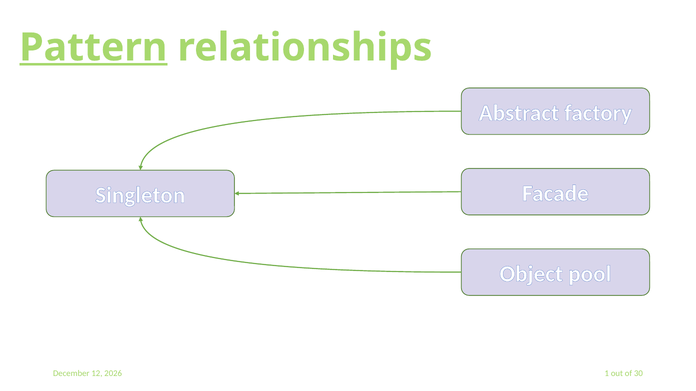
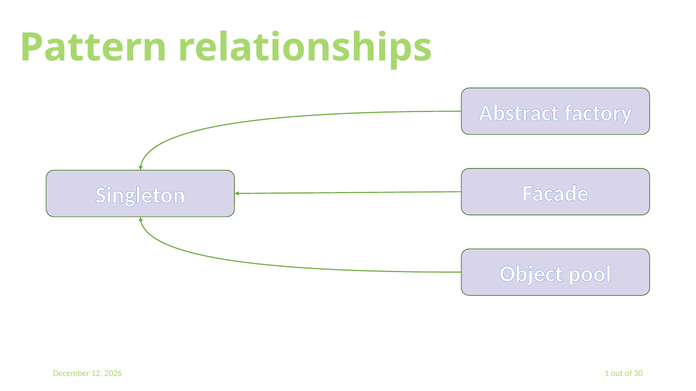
Pattern underline: present -> none
